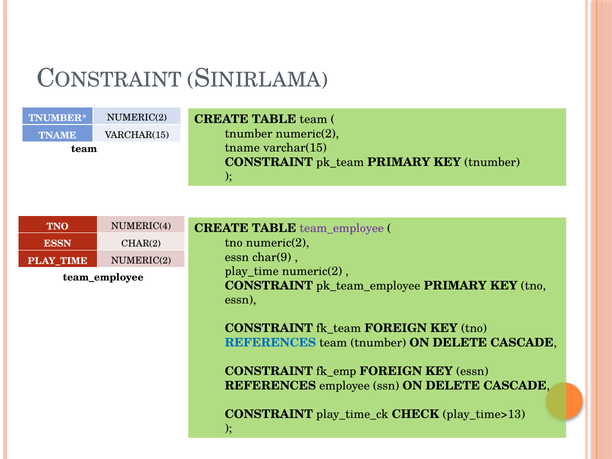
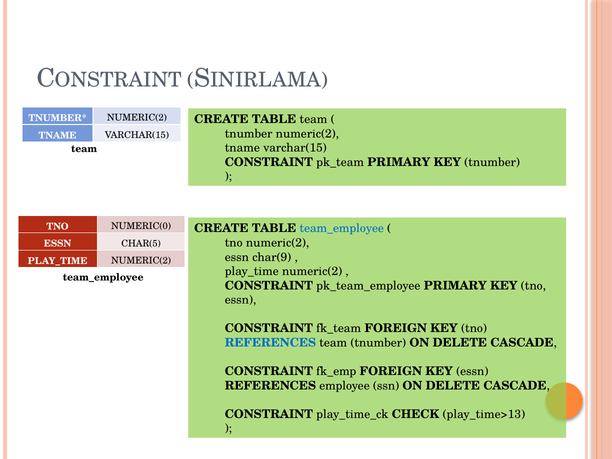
NUMERIC(4: NUMERIC(4 -> NUMERIC(0
team_employee at (342, 229) colour: purple -> blue
CHAR(2: CHAR(2 -> CHAR(5
